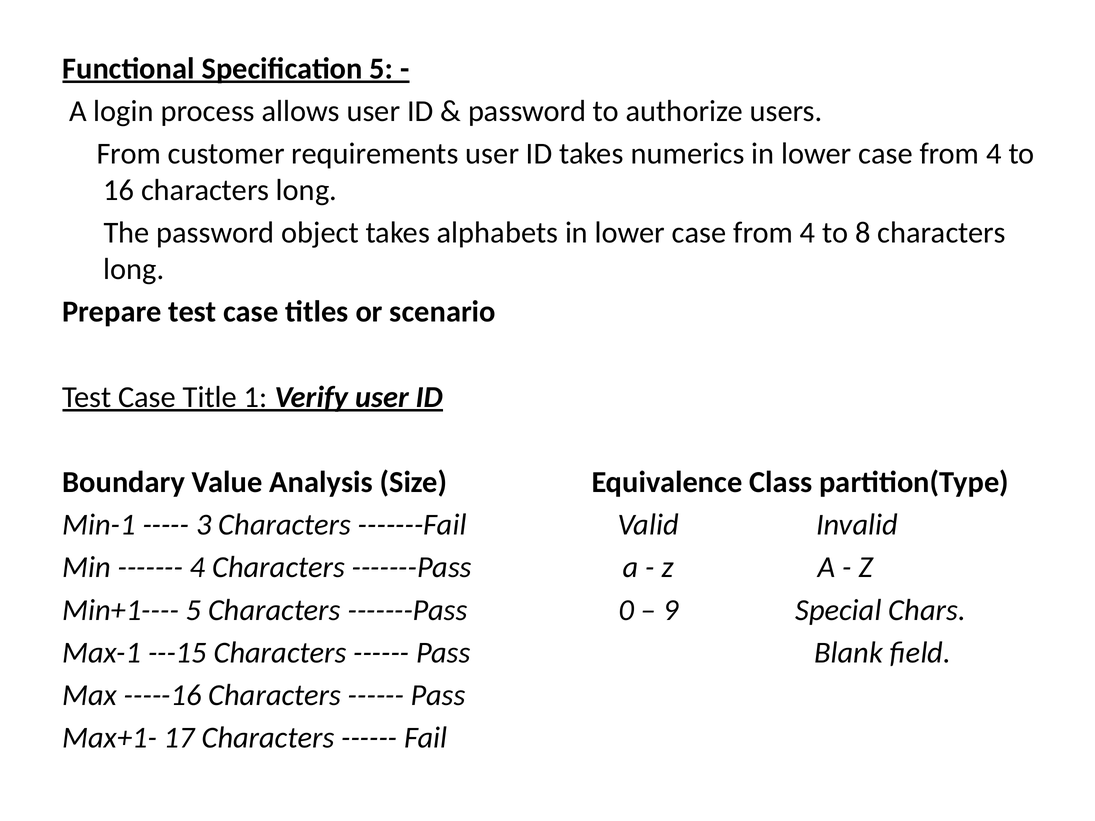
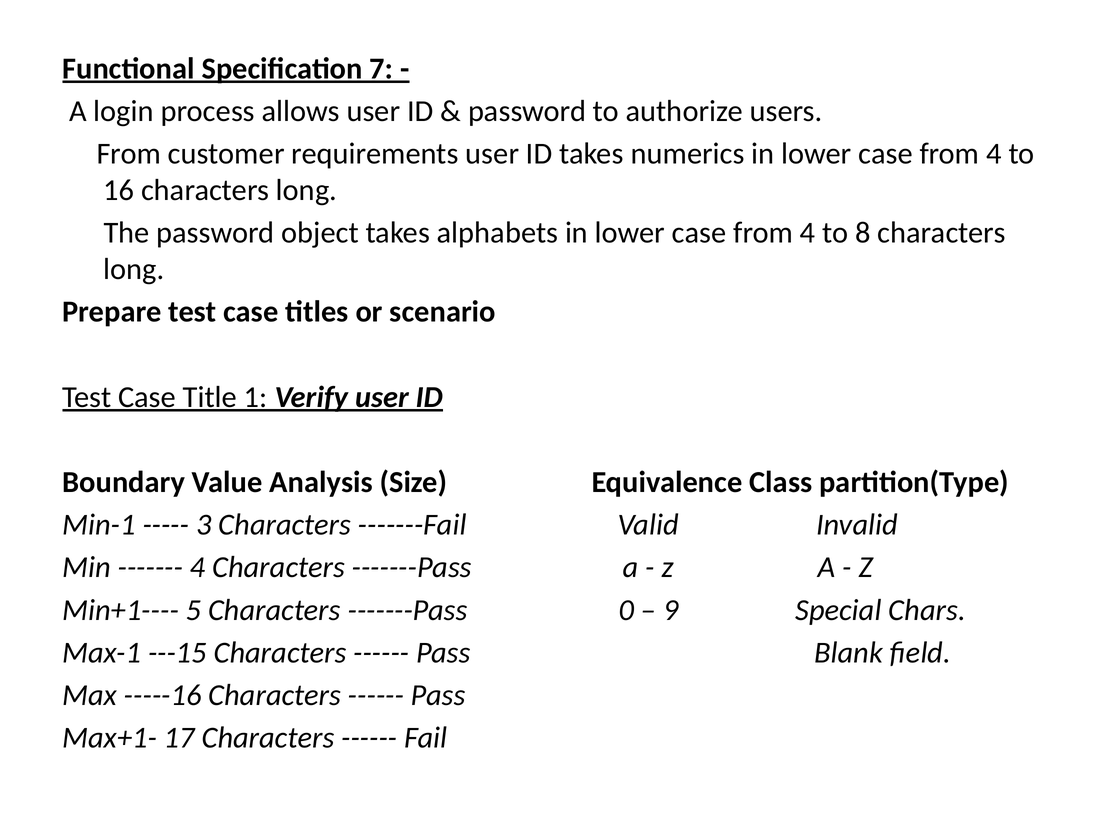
Specification 5: 5 -> 7
